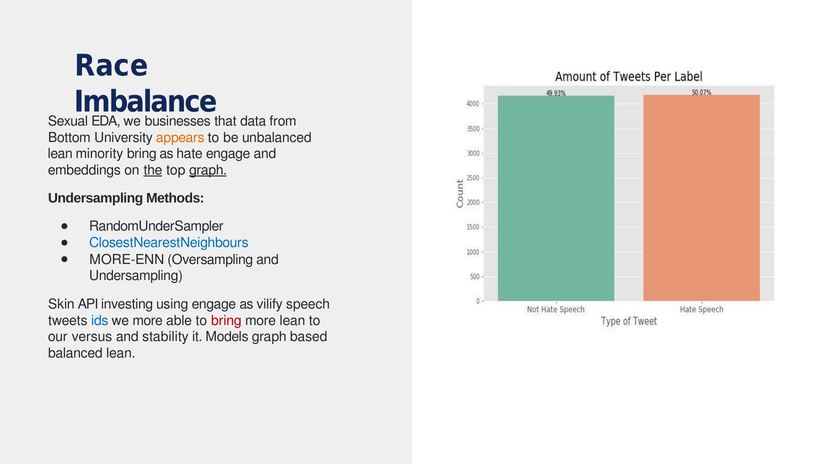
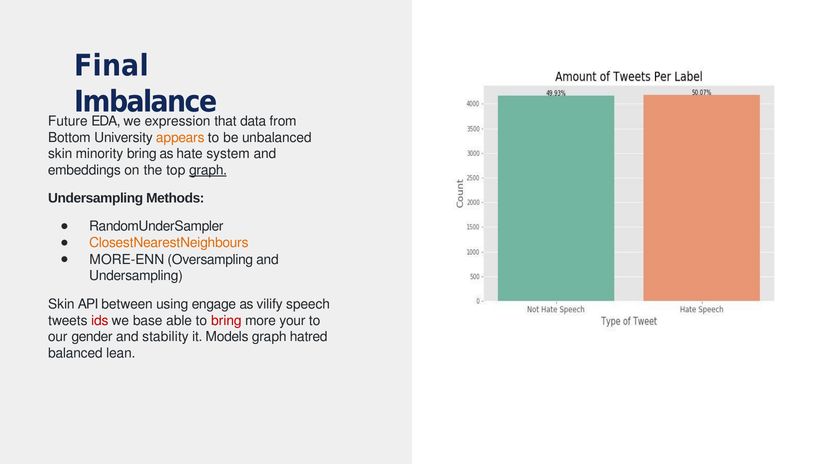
Race: Race -> Final
Sexual: Sexual -> Future
businesses: businesses -> expression
lean at (60, 154): lean -> skin
hate engage: engage -> system
the underline: present -> none
ClosestNearestNeighbours colour: blue -> orange
investing: investing -> between
ids colour: blue -> red
we more: more -> base
more lean: lean -> your
versus: versus -> gender
based: based -> hatred
